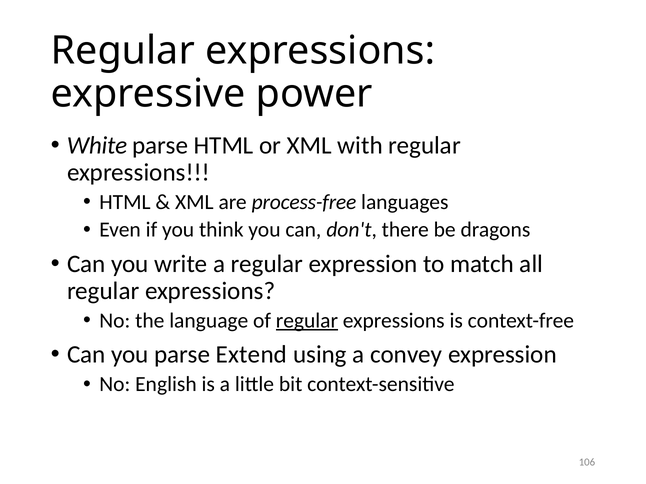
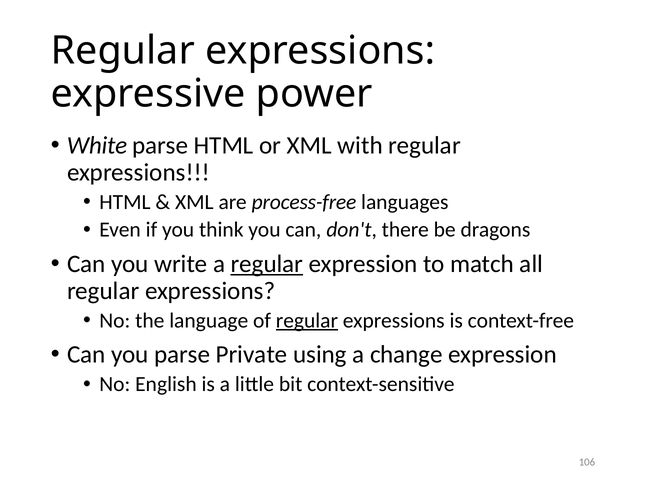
regular at (267, 264) underline: none -> present
Extend: Extend -> Private
convey: convey -> change
